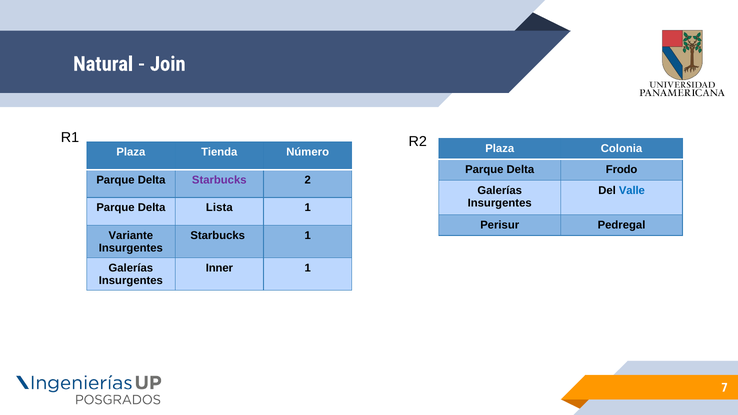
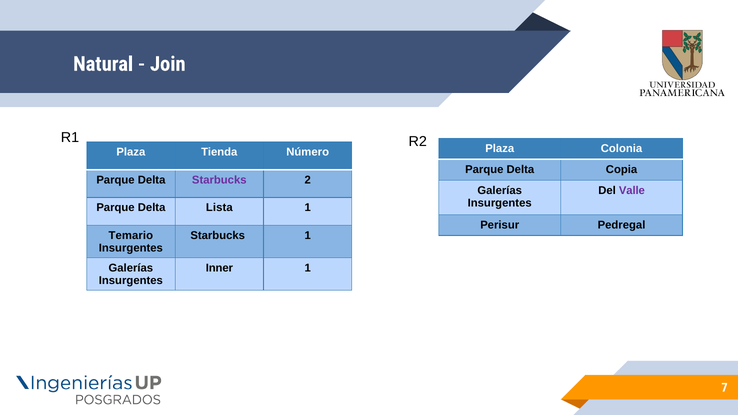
Frodo: Frodo -> Copia
Valle colour: blue -> purple
Variante: Variante -> Temario
